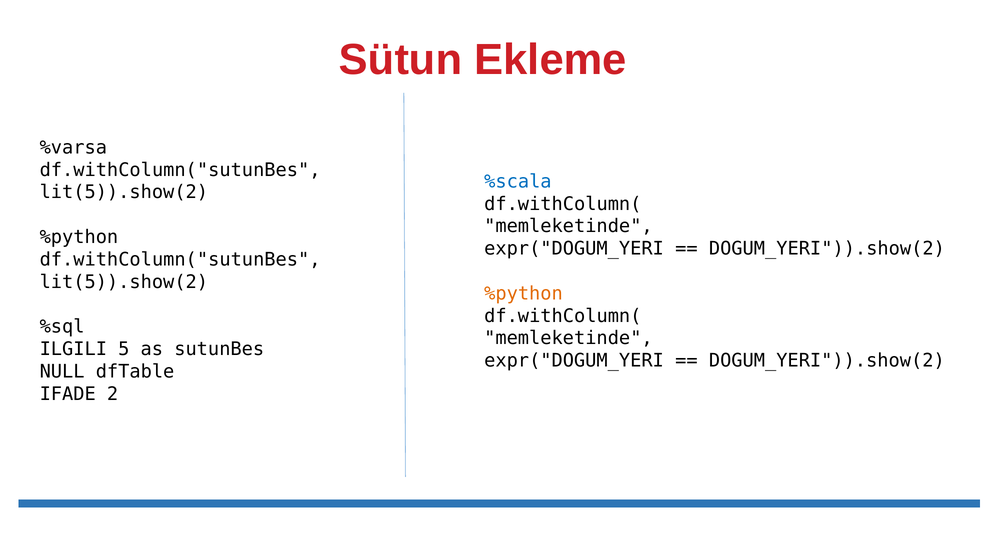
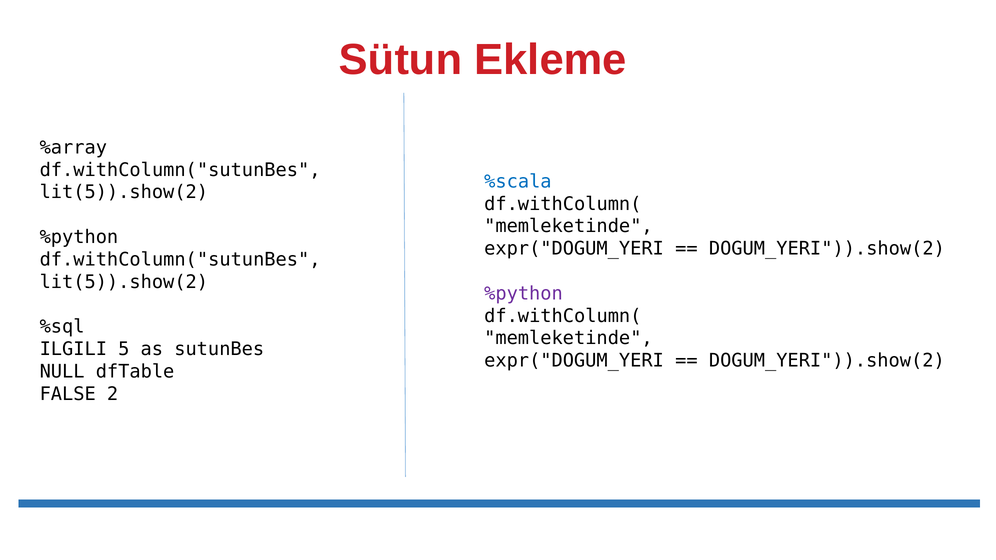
%varsa: %varsa -> %array
%python at (524, 294) colour: orange -> purple
IFADE: IFADE -> FALSE
